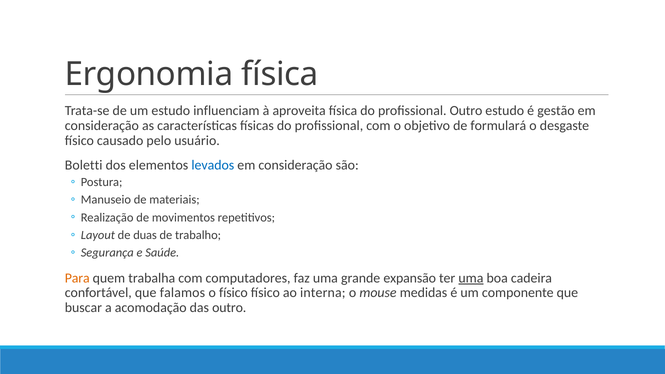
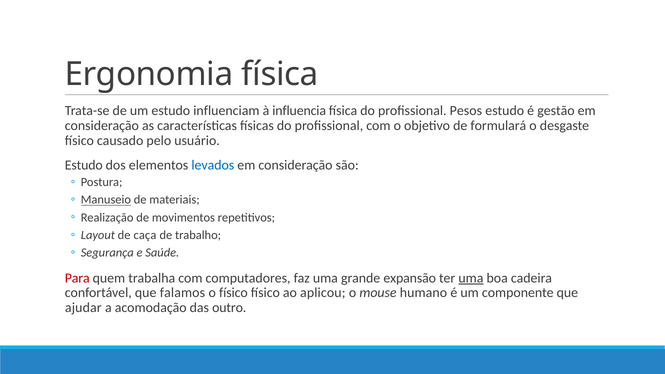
aproveita: aproveita -> influencia
profissional Outro: Outro -> Pesos
Boletti at (84, 165): Boletti -> Estudo
Manuseio underline: none -> present
duas: duas -> caça
Para colour: orange -> red
interna: interna -> aplicou
medidas: medidas -> humano
buscar: buscar -> ajudar
